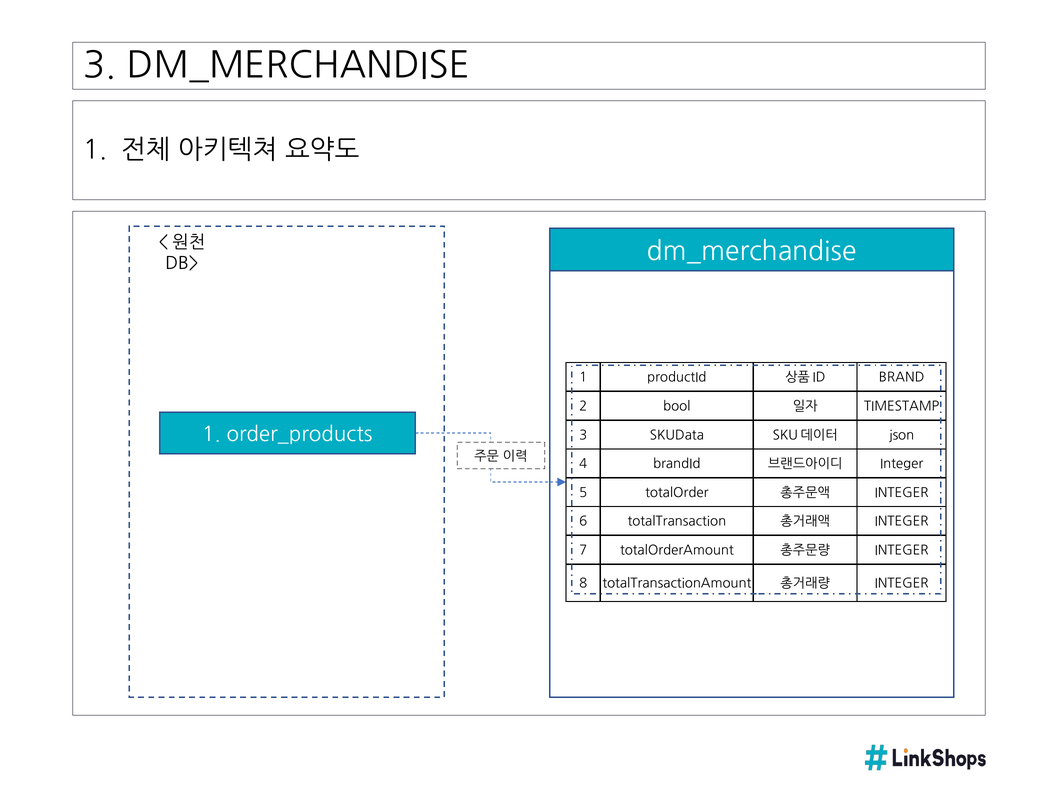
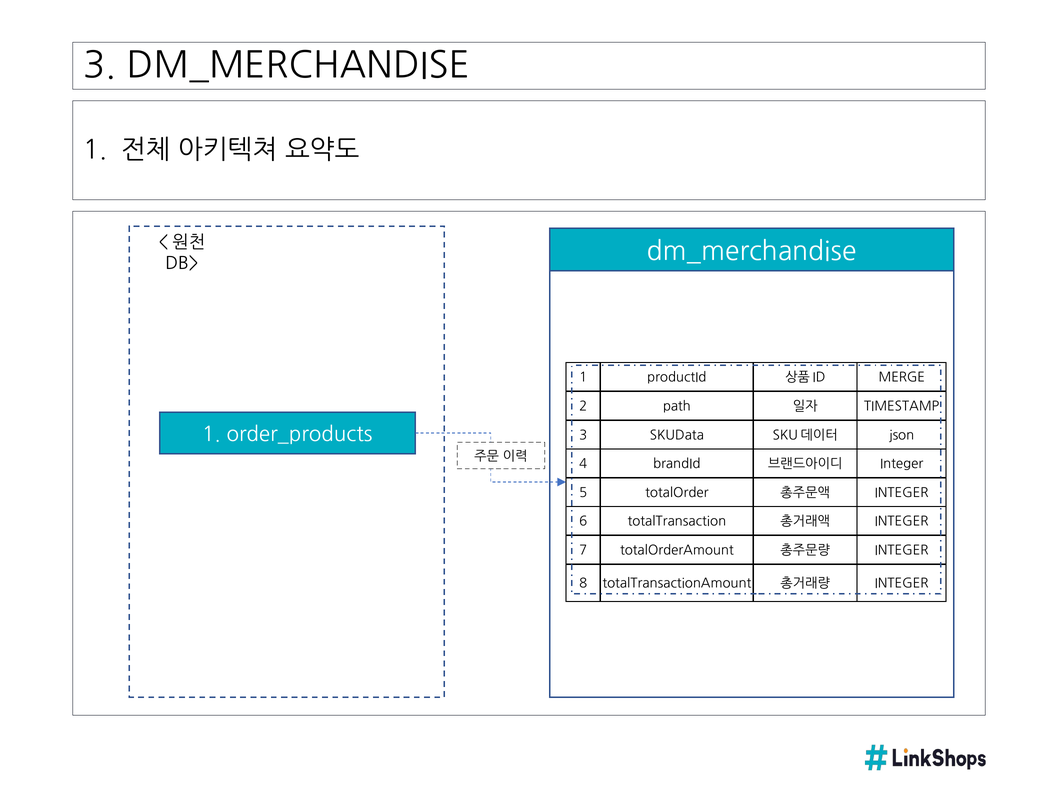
BRAND: BRAND -> MERGE
bool: bool -> path
